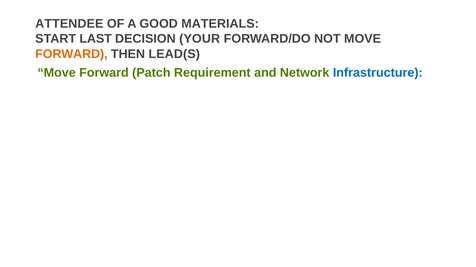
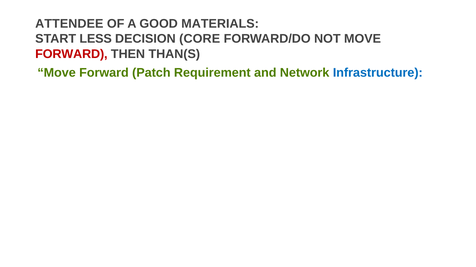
LAST: LAST -> LESS
YOUR: YOUR -> CORE
FORWARD at (71, 54) colour: orange -> red
LEAD(S: LEAD(S -> THAN(S
